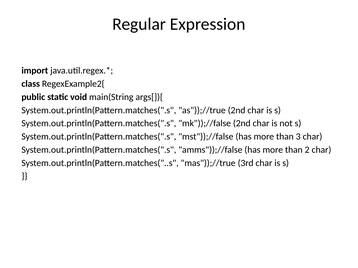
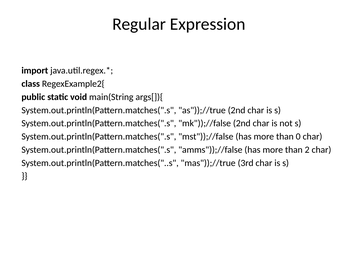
3: 3 -> 0
